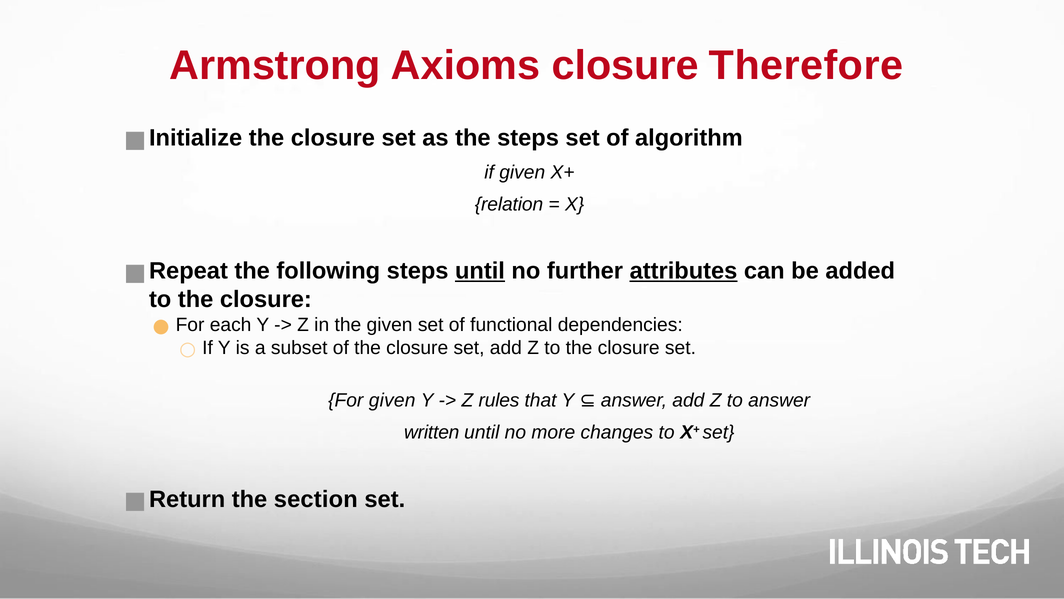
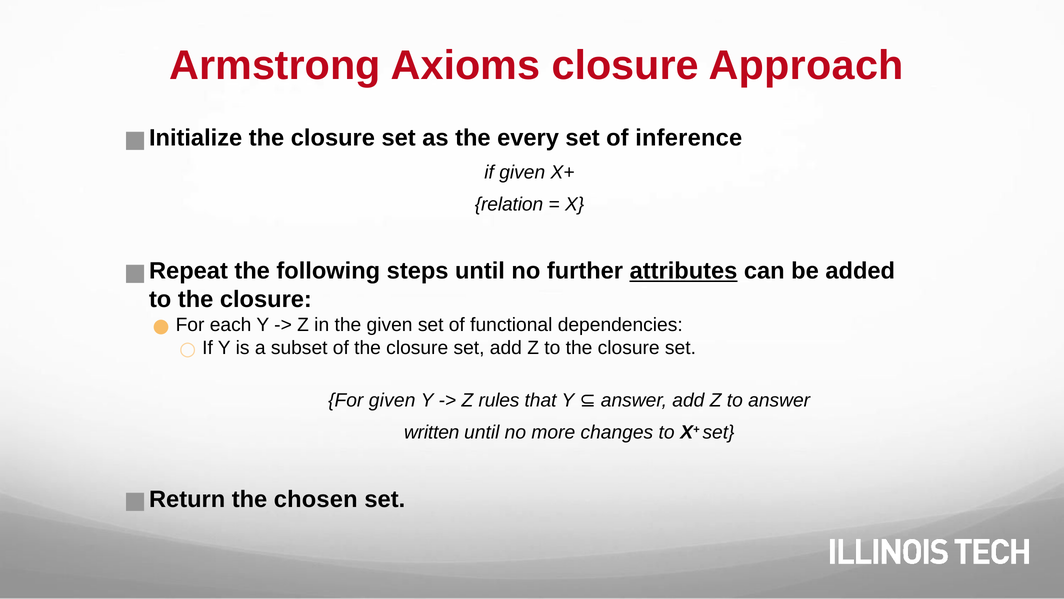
Therefore: Therefore -> Approach
the steps: steps -> every
algorithm: algorithm -> inference
until at (480, 271) underline: present -> none
section: section -> chosen
